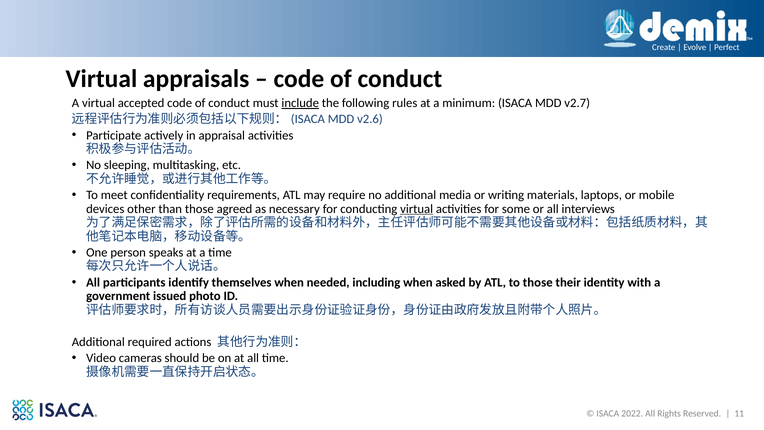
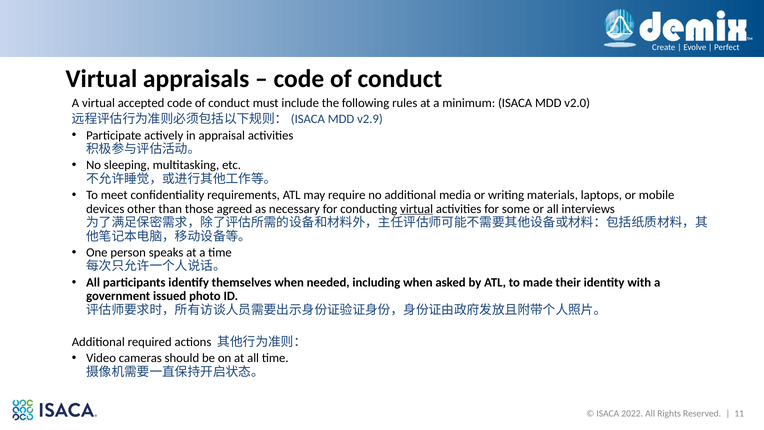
include underline: present -> none
v2.7: v2.7 -> v2.0
v2.6: v2.6 -> v2.9
to those: those -> made
